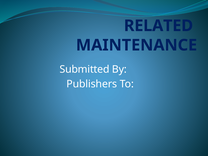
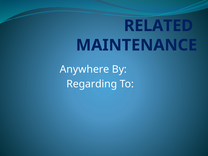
Submitted: Submitted -> Anywhere
Publishers: Publishers -> Regarding
